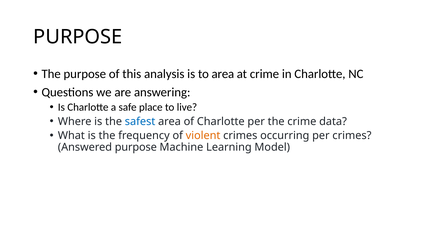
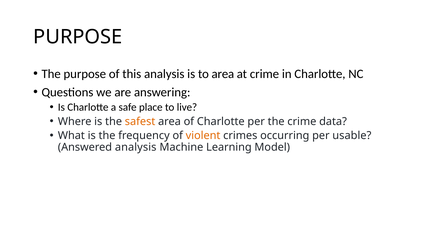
safest colour: blue -> orange
per crimes: crimes -> usable
Answered purpose: purpose -> analysis
